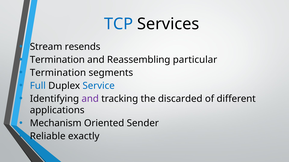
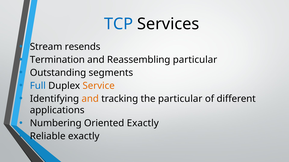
Termination at (58, 73): Termination -> Outstanding
Service colour: blue -> orange
and at (90, 99) colour: purple -> orange
the discarded: discarded -> particular
Mechanism: Mechanism -> Numbering
Oriented Sender: Sender -> Exactly
